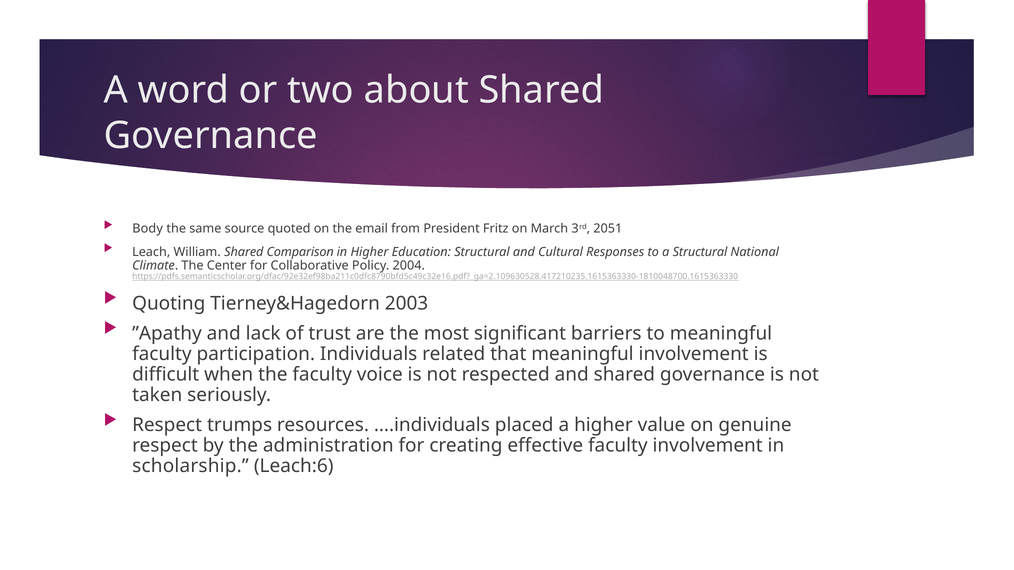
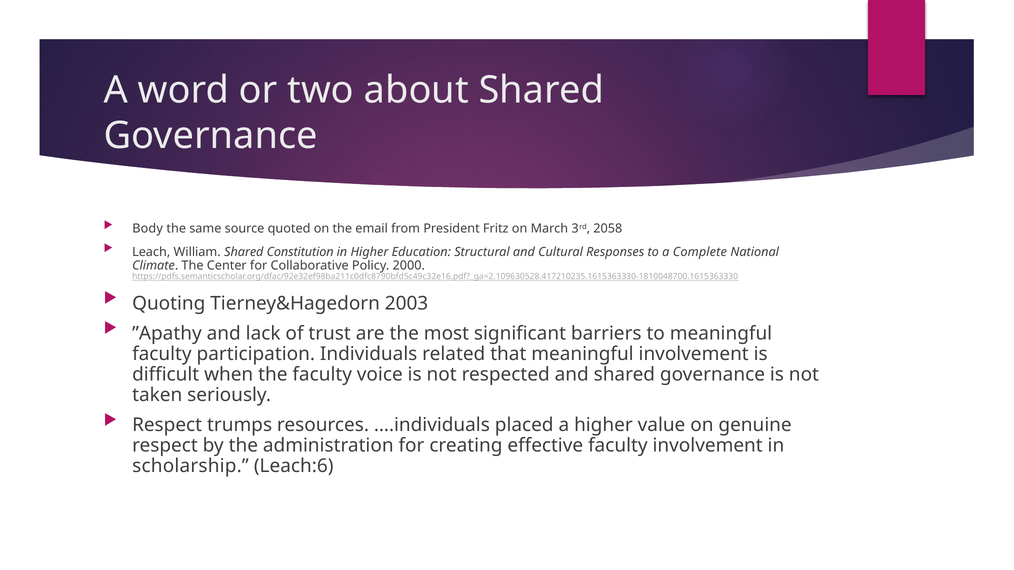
2051: 2051 -> 2058
Comparison: Comparison -> Constitution
a Structural: Structural -> Complete
2004: 2004 -> 2000
